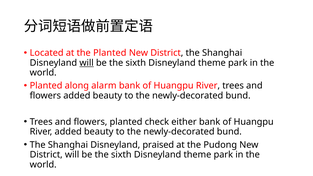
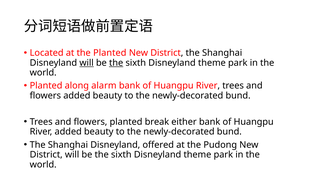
the at (116, 63) underline: none -> present
check: check -> break
praised: praised -> offered
